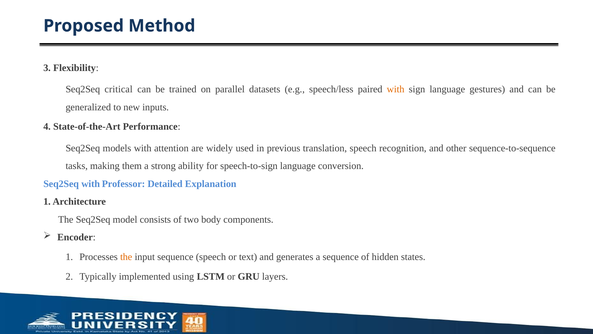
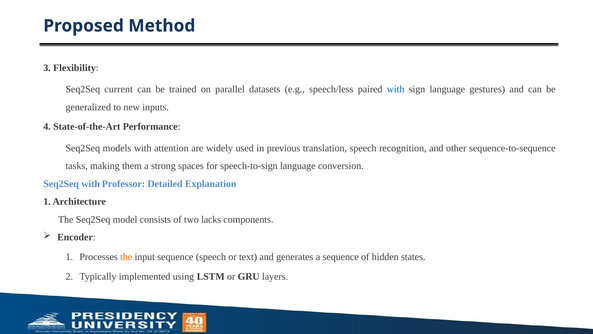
critical: critical -> current
with at (396, 89) colour: orange -> blue
ability: ability -> spaces
body: body -> lacks
